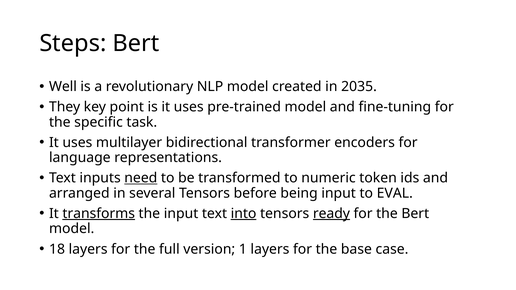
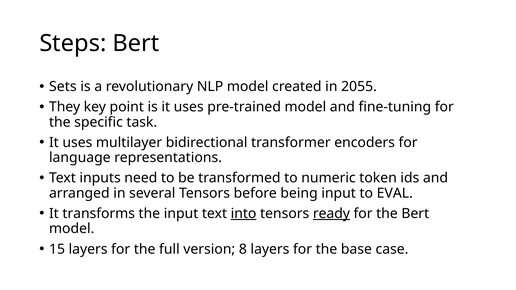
Well: Well -> Sets
2035: 2035 -> 2055
need underline: present -> none
transforms underline: present -> none
18: 18 -> 15
1: 1 -> 8
